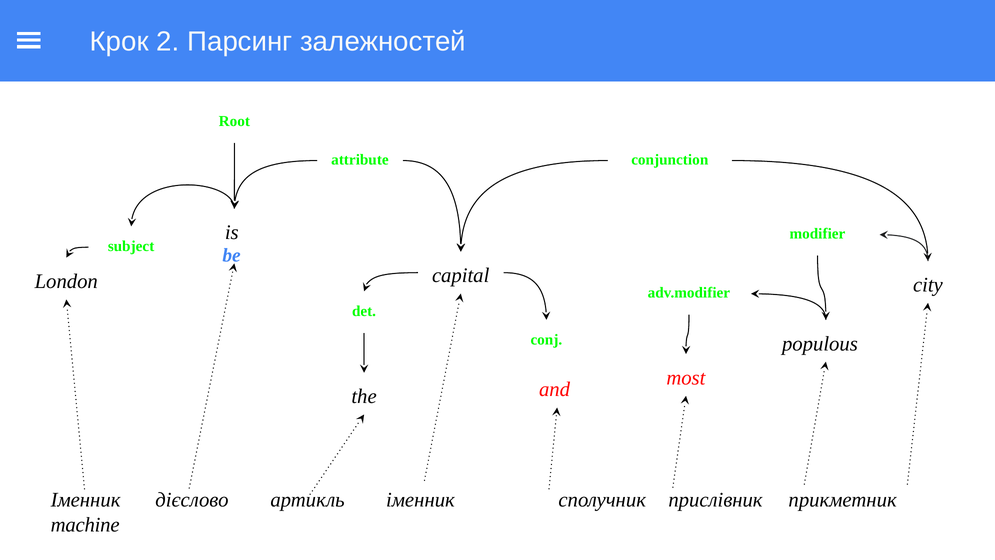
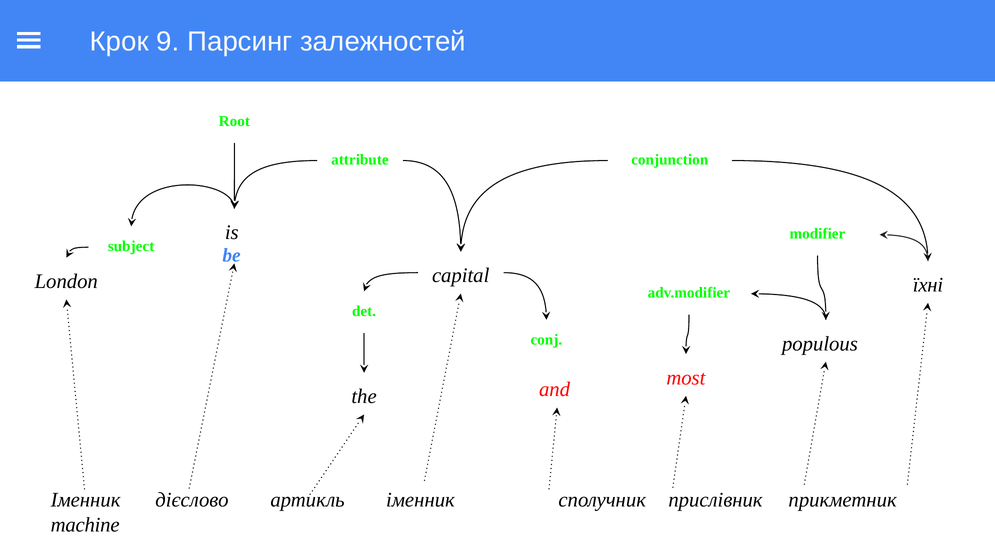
2: 2 -> 9
сity: сity -> їхні
